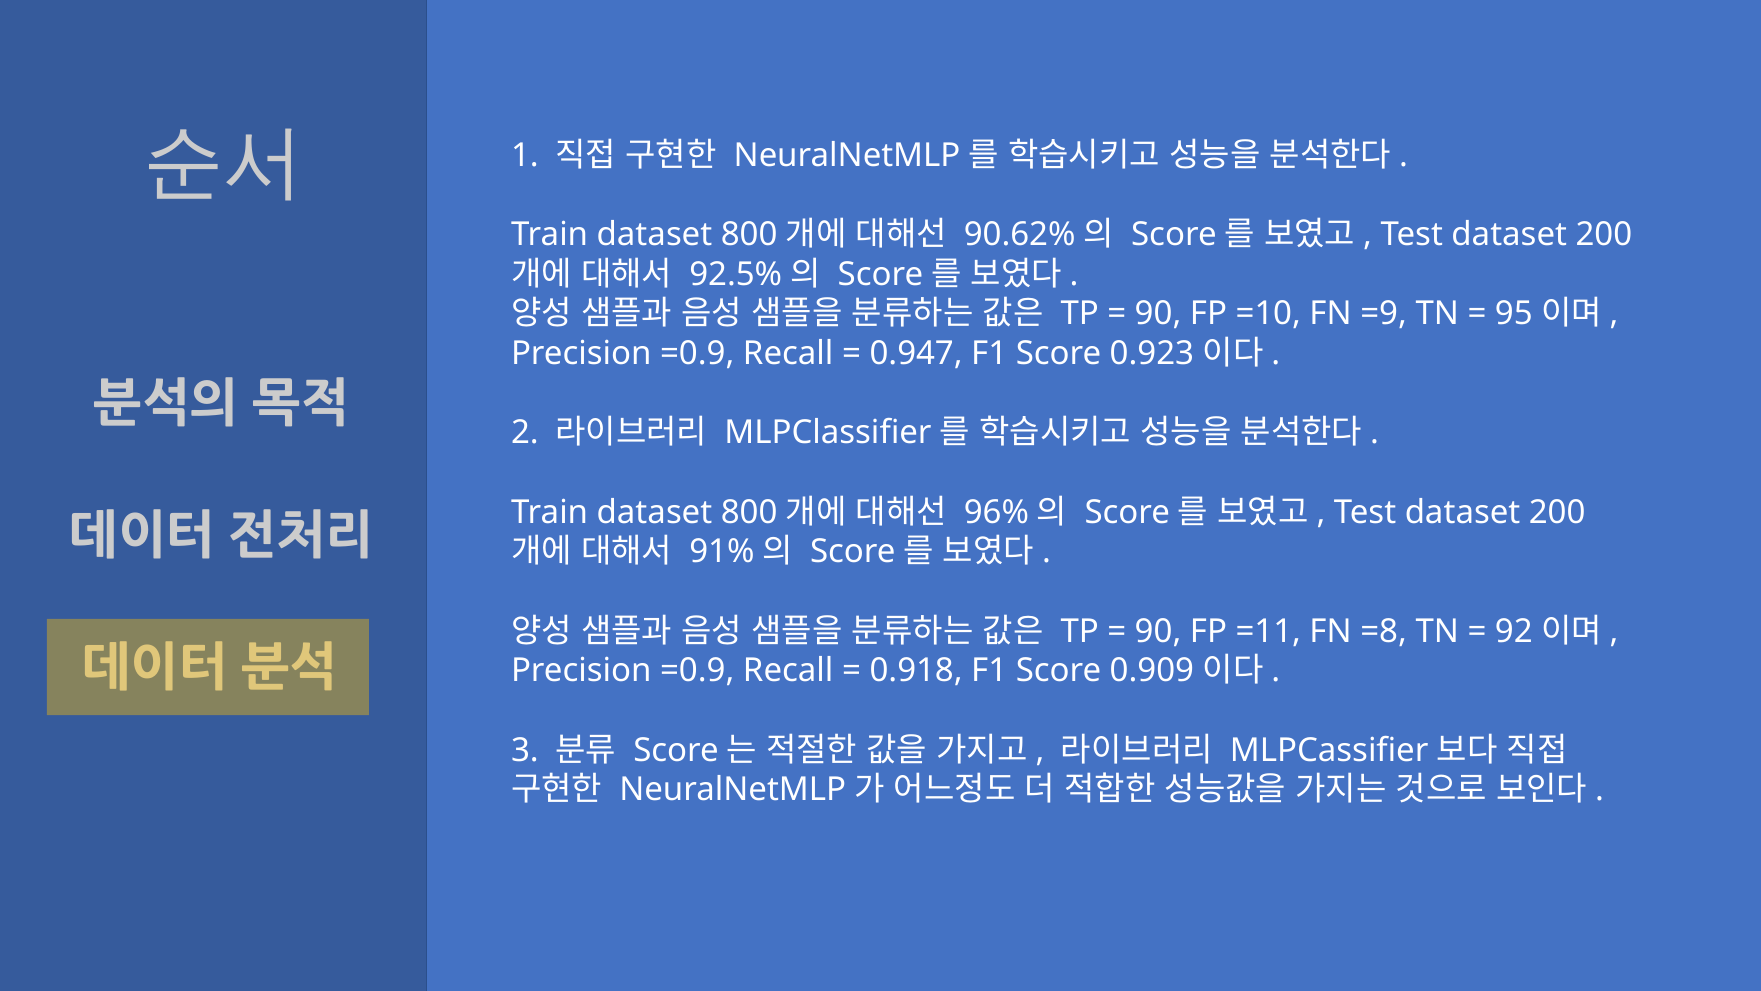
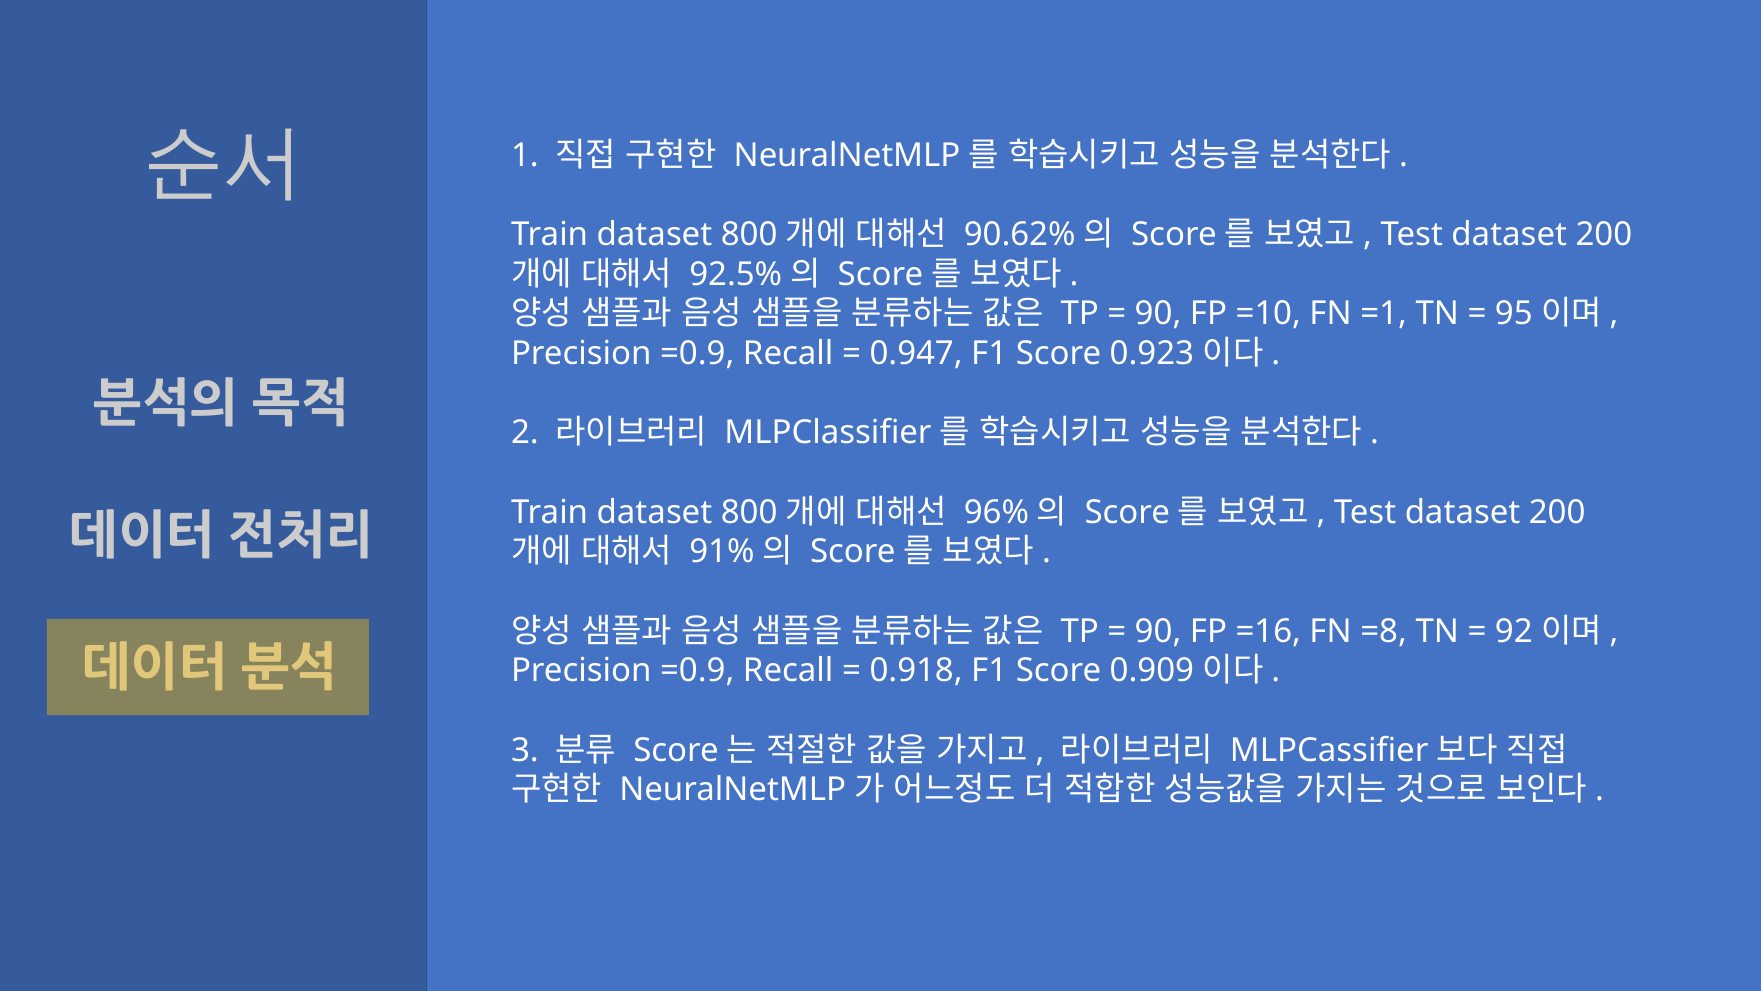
=9: =9 -> =1
=11: =11 -> =16
